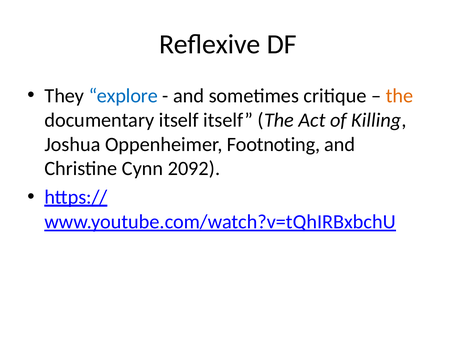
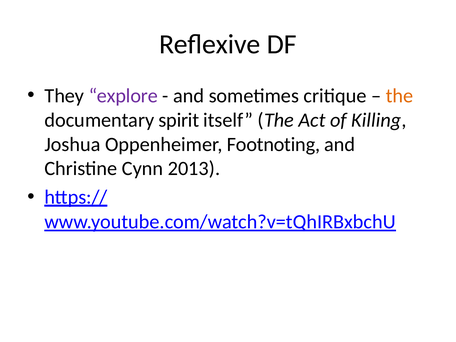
explore colour: blue -> purple
documentary itself: itself -> spirit
2092: 2092 -> 2013
